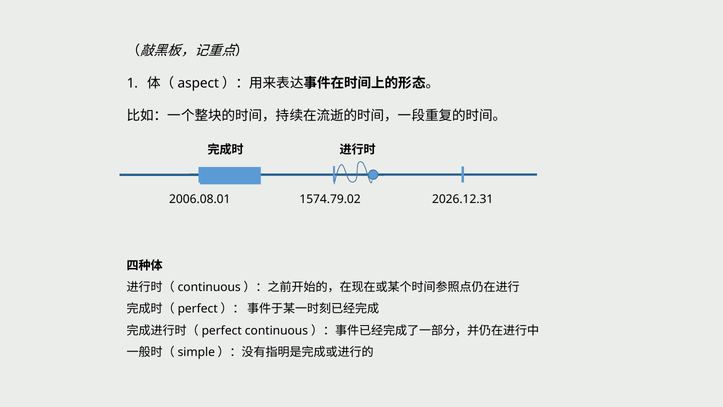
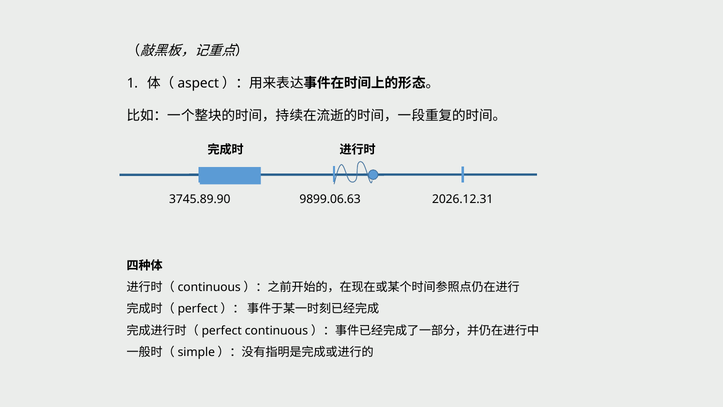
2006.08.01: 2006.08.01 -> 3745.89.90
1574.79.02: 1574.79.02 -> 9899.06.63
